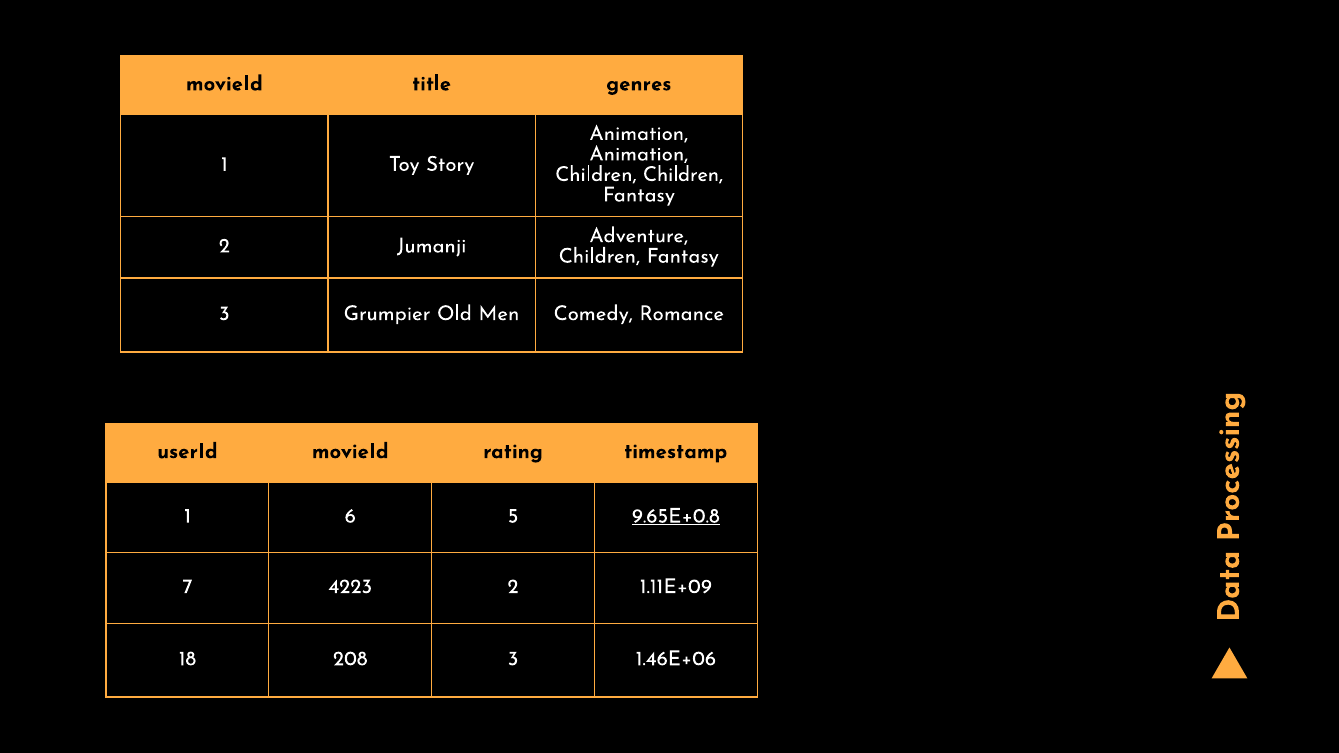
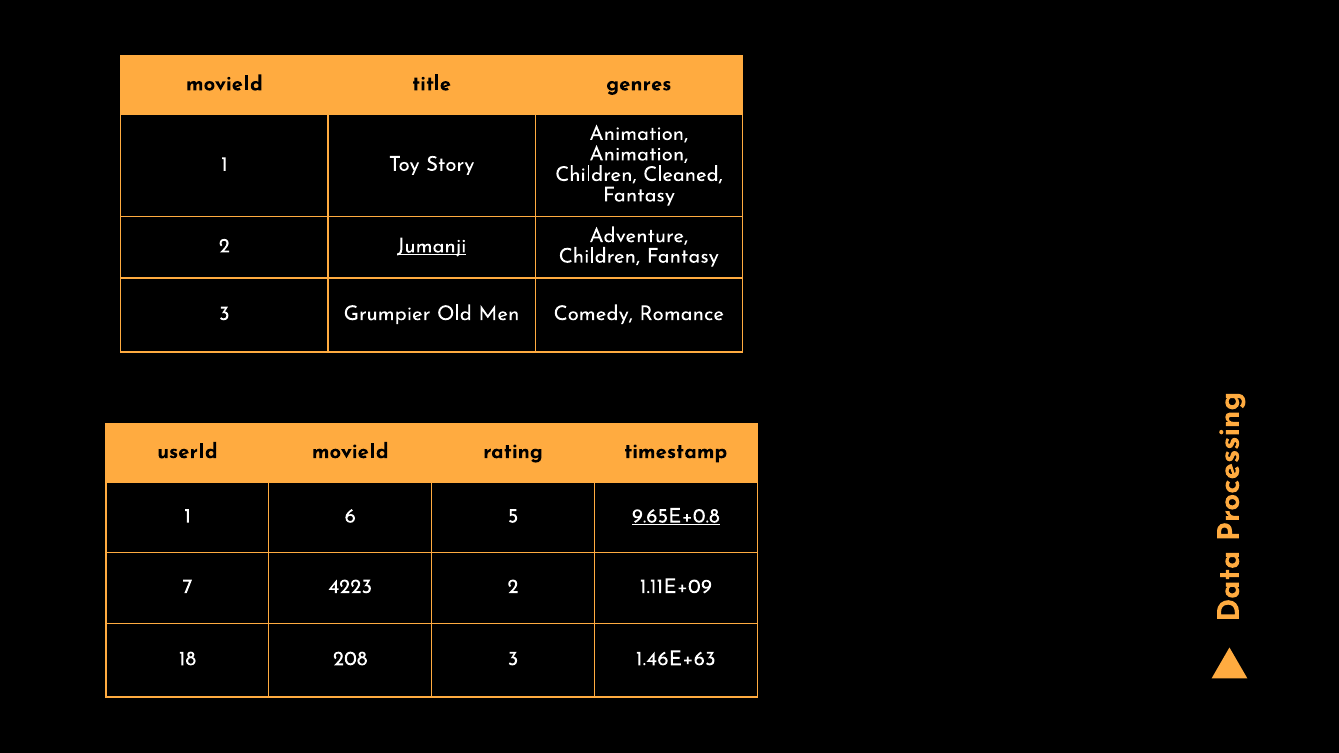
Children Children: Children -> Cleaned
Jumanji underline: none -> present
1.46E+06: 1.46E+06 -> 1.46E+63
